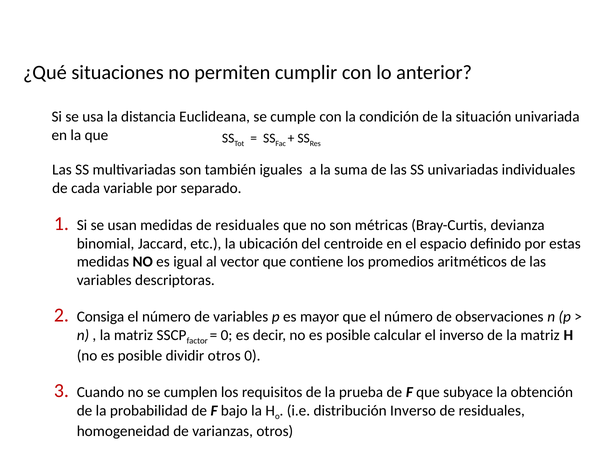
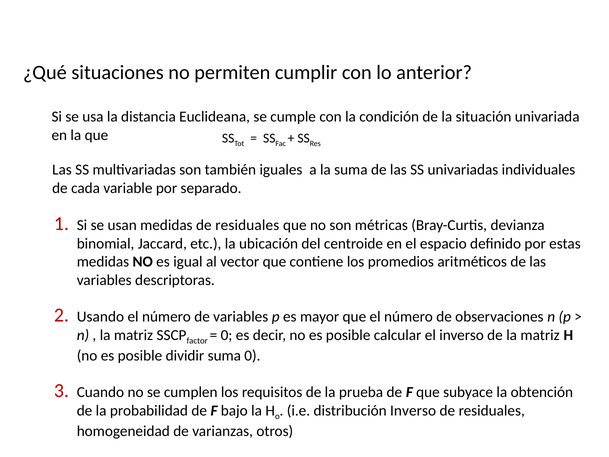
Consiga: Consiga -> Usando
dividir otros: otros -> suma
